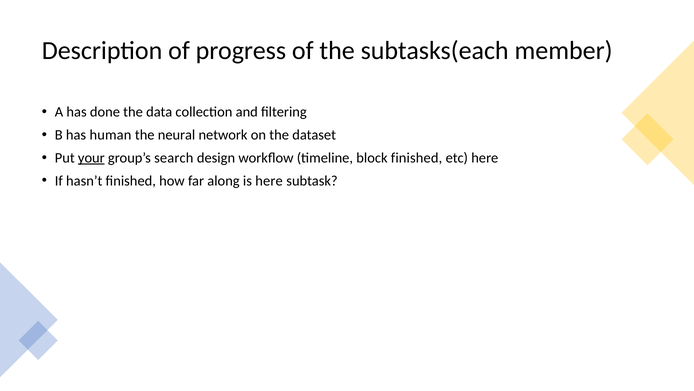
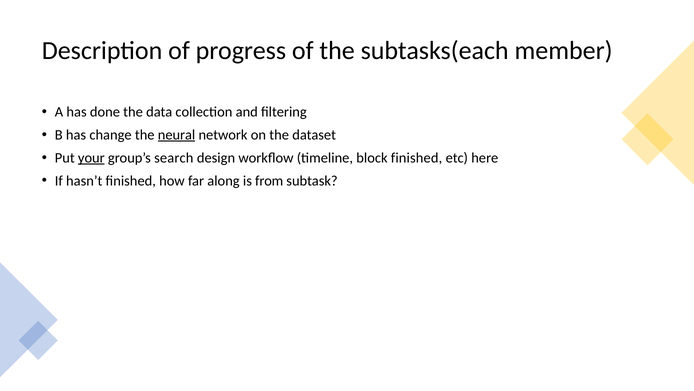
human: human -> change
neural underline: none -> present
is here: here -> from
